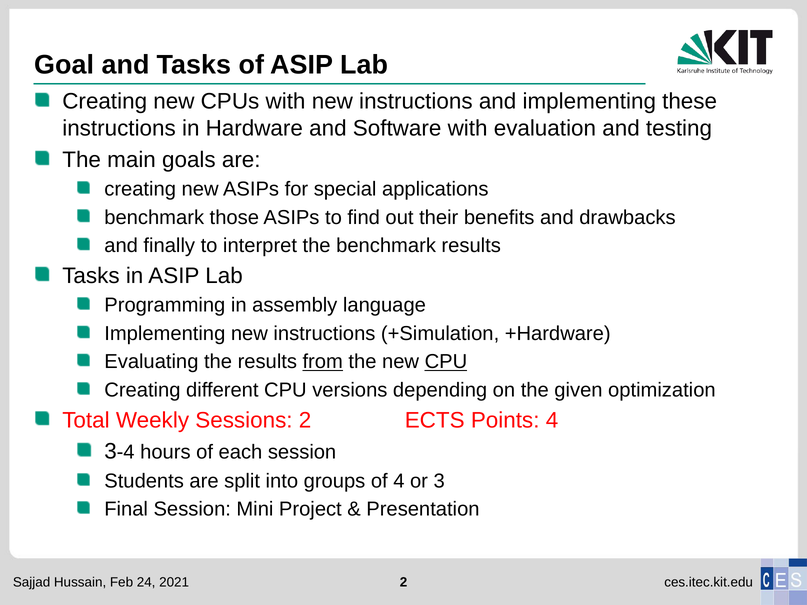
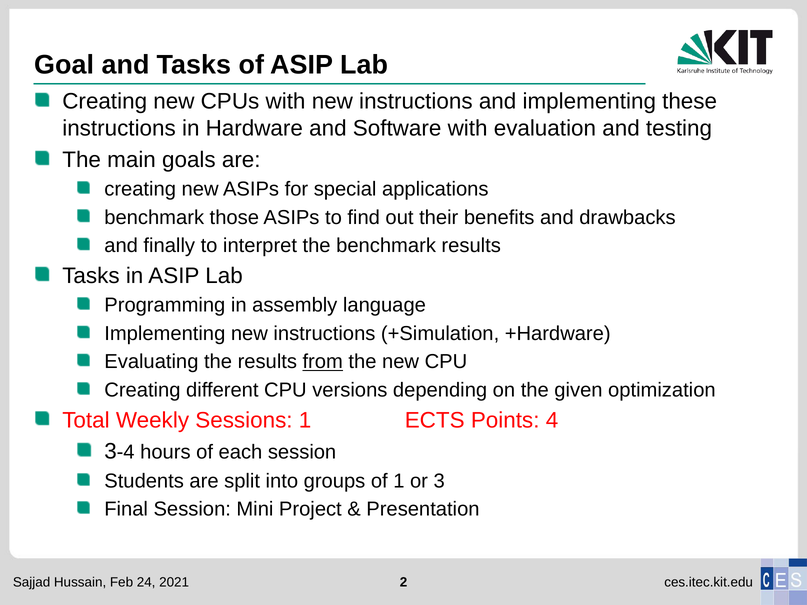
CPU at (446, 362) underline: present -> none
Sessions 2: 2 -> 1
of 4: 4 -> 1
